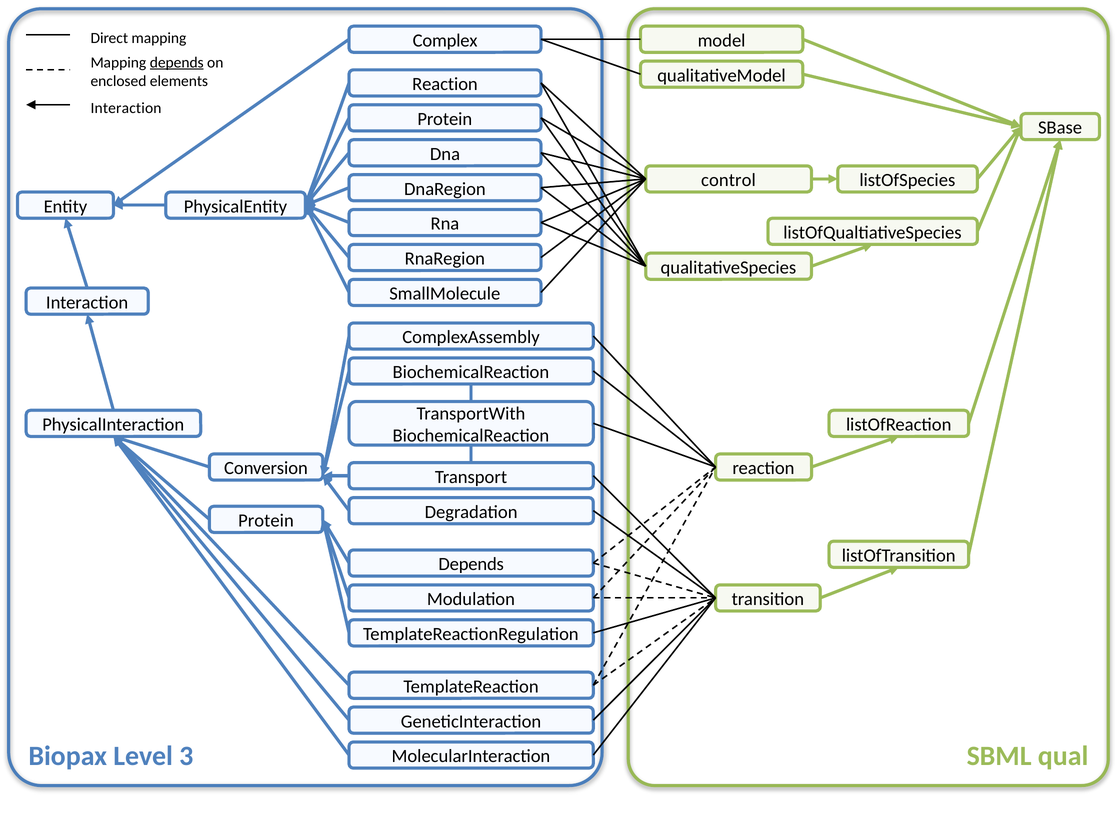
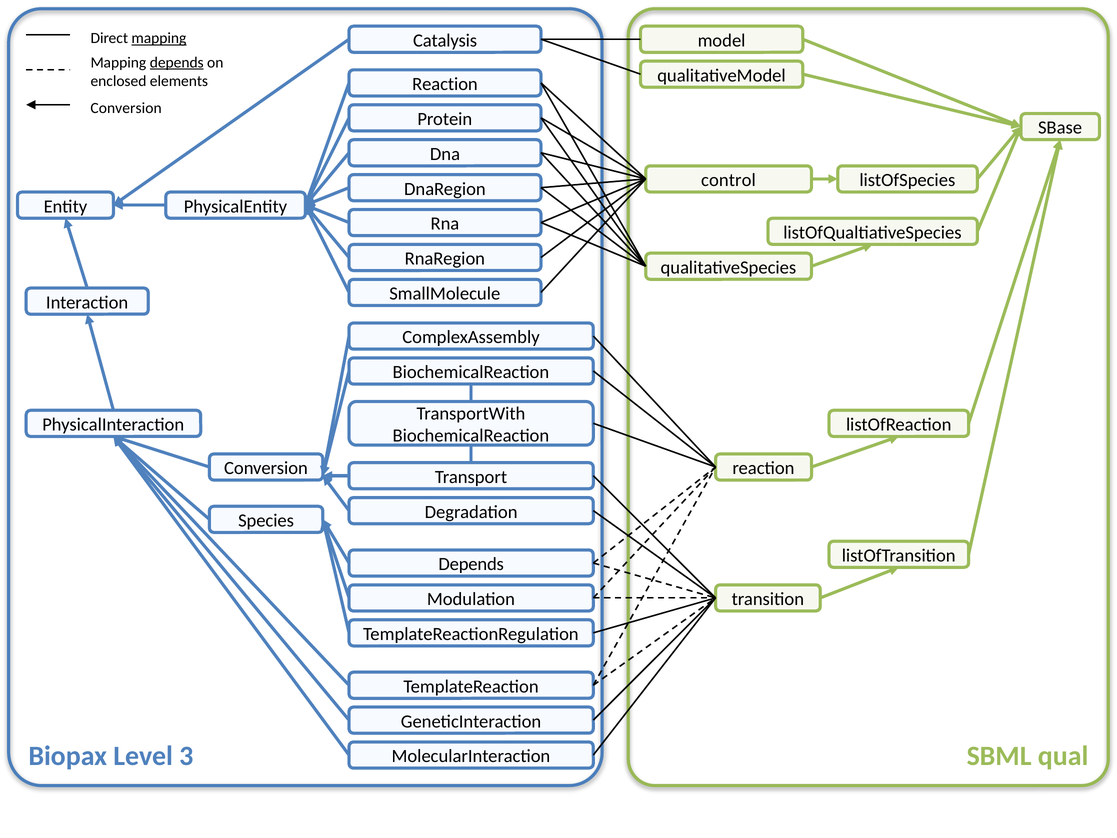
mapping at (159, 38) underline: none -> present
Complex: Complex -> Catalysis
Interaction at (126, 108): Interaction -> Conversion
Protein at (266, 520): Protein -> Species
